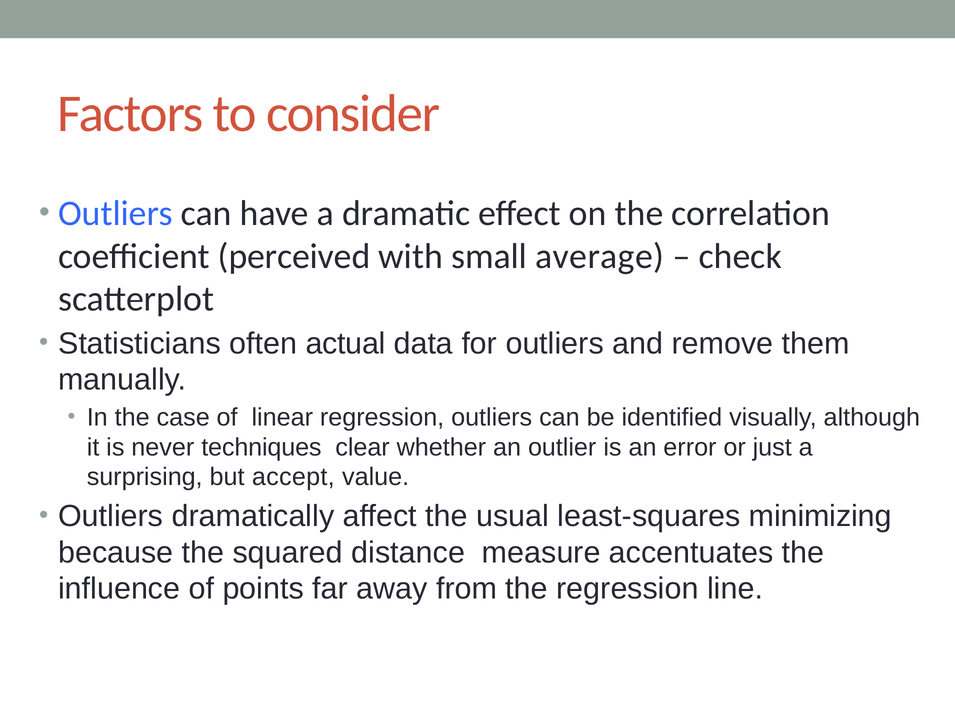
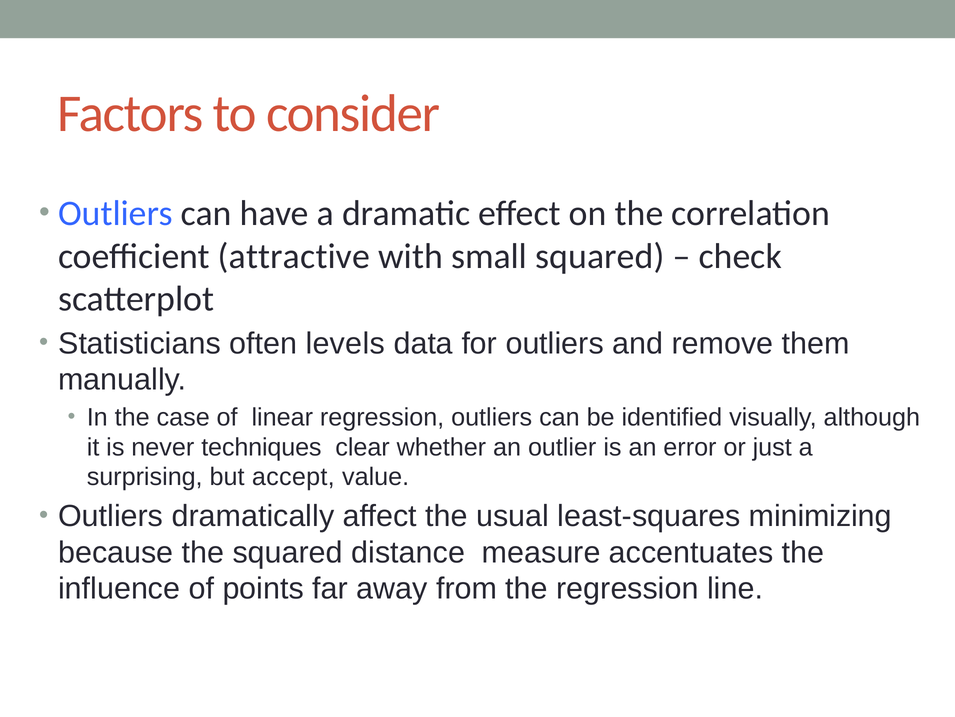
perceived: perceived -> attractive
small average: average -> squared
actual: actual -> levels
